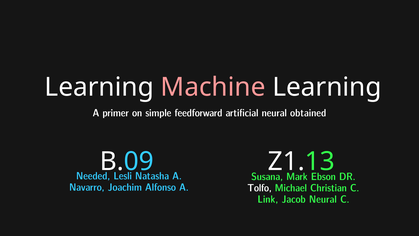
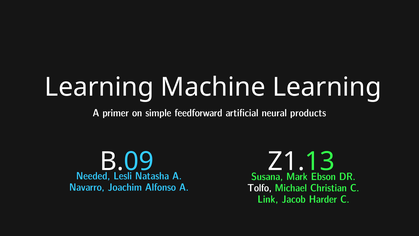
Machine colour: pink -> white
obtained: obtained -> products
Jacob Neural: Neural -> Harder
